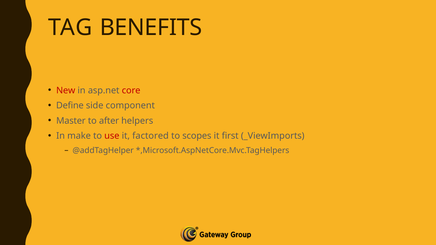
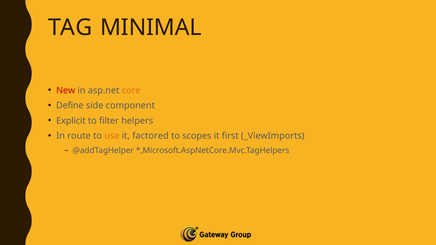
BENEFITS: BENEFITS -> MINIMAL
core colour: red -> orange
Master: Master -> Explicit
after: after -> filter
make: make -> route
use colour: red -> orange
